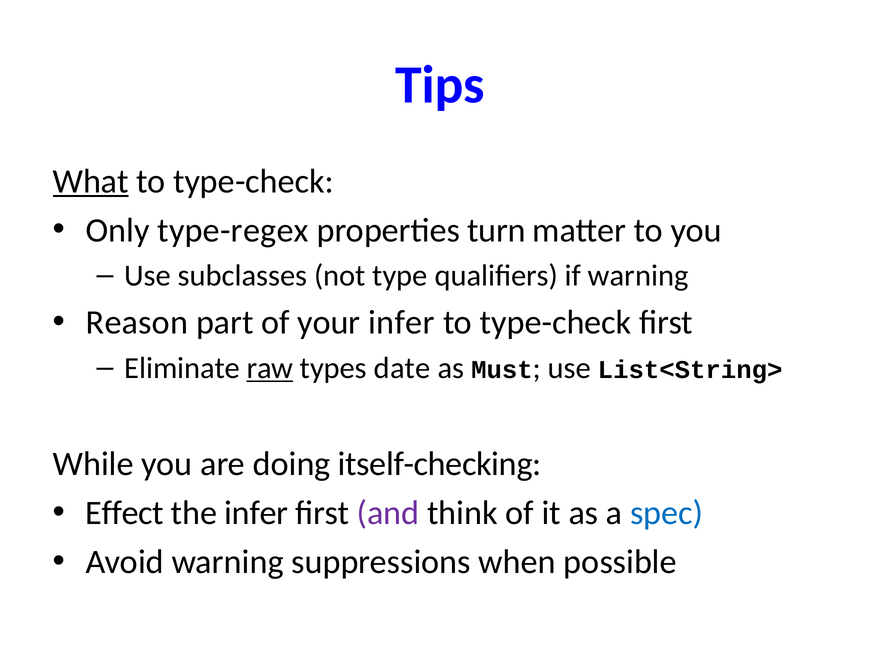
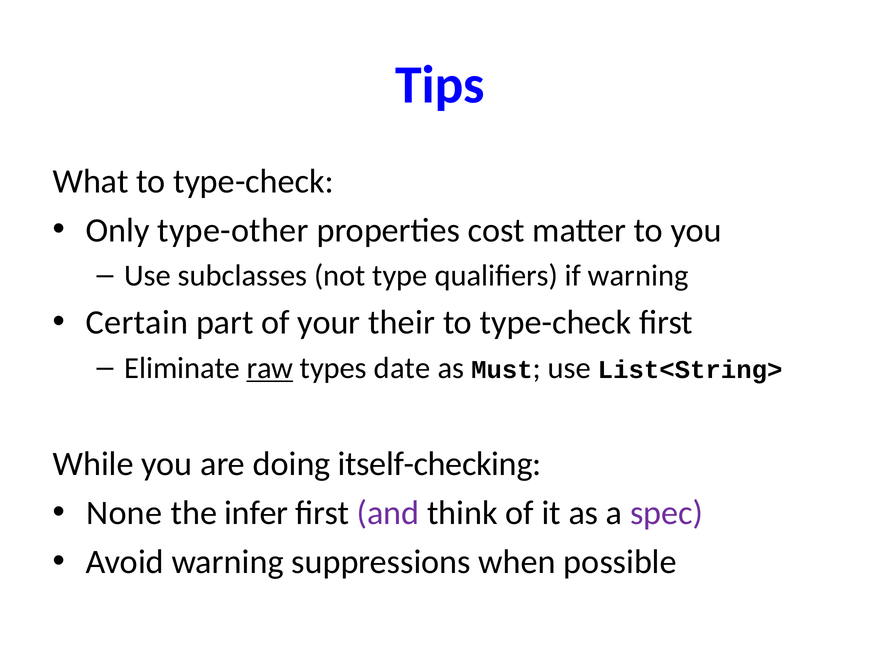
What underline: present -> none
type-regex: type-regex -> type-other
turn: turn -> cost
Reason: Reason -> Certain
your infer: infer -> their
Effect: Effect -> None
spec colour: blue -> purple
